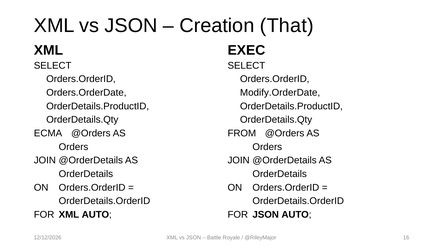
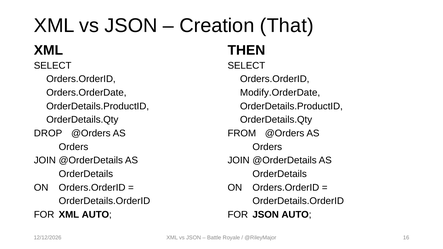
EXEC: EXEC -> THEN
ECMA: ECMA -> DROP
